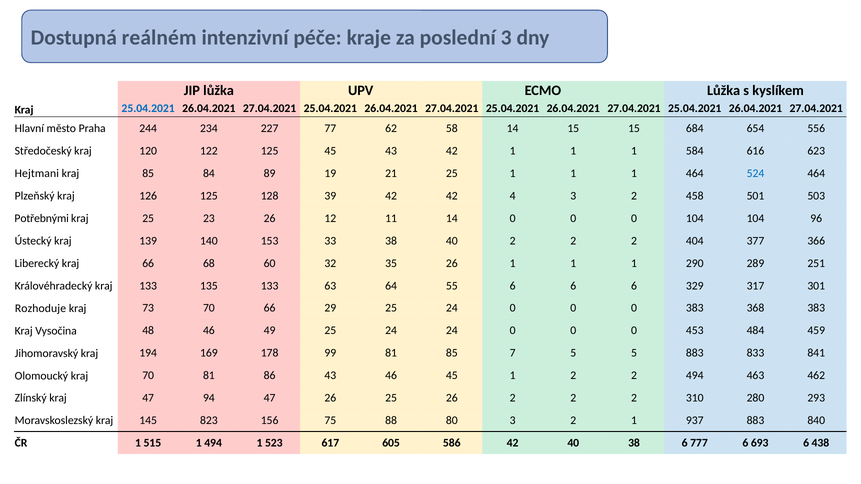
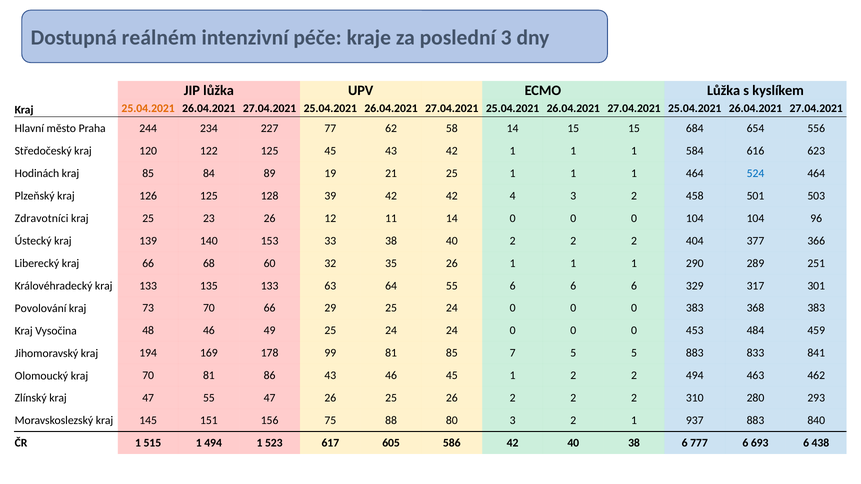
25.04.2021 at (148, 109) colour: blue -> orange
Hejtmani: Hejtmani -> Hodinách
Potřebnými: Potřebnými -> Zdravotníci
Rozhoduje: Rozhoduje -> Povolování
47 94: 94 -> 55
823: 823 -> 151
